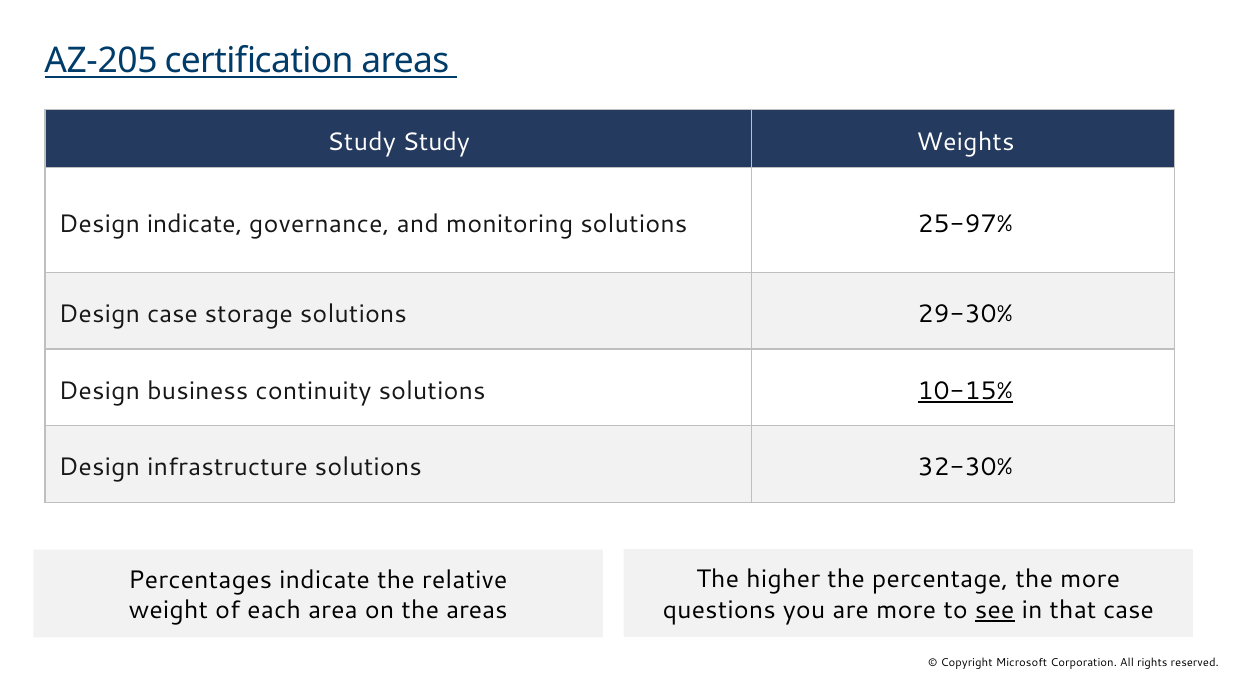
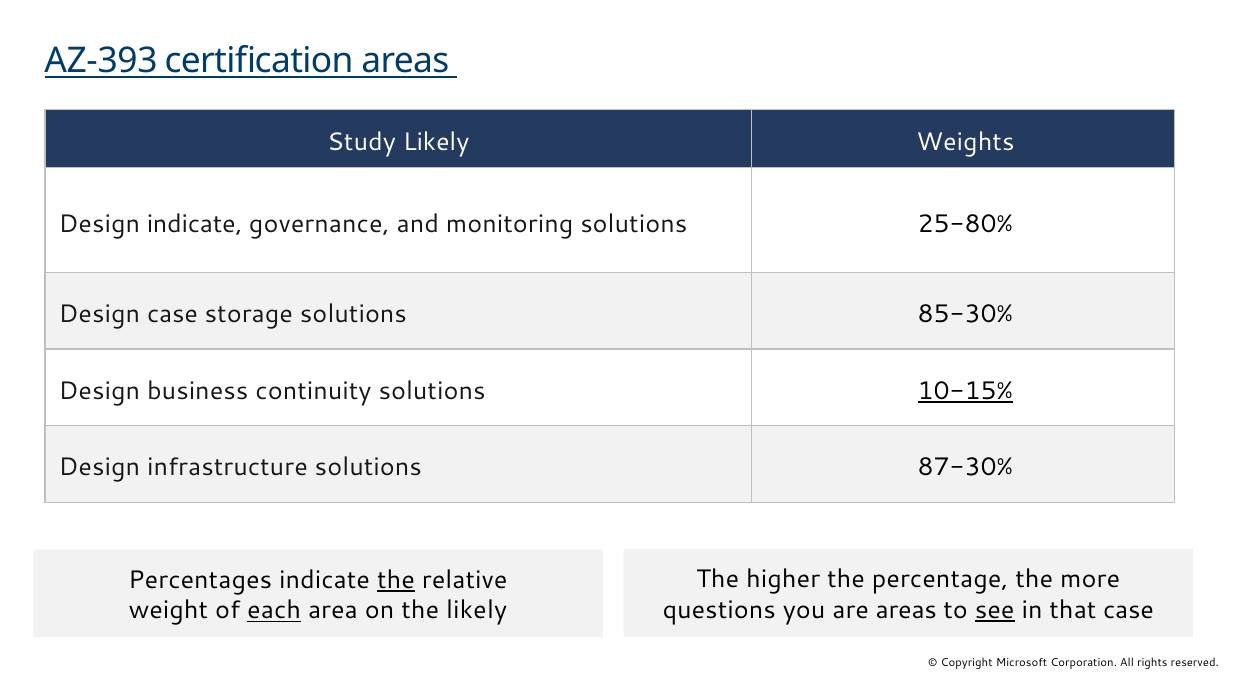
AZ-205: AZ-205 -> AZ-393
Study Study: Study -> Likely
25-97%: 25-97% -> 25-80%
29-30%: 29-30% -> 85-30%
32-30%: 32-30% -> 87-30%
the at (396, 580) underline: none -> present
are more: more -> areas
each underline: none -> present
the areas: areas -> likely
